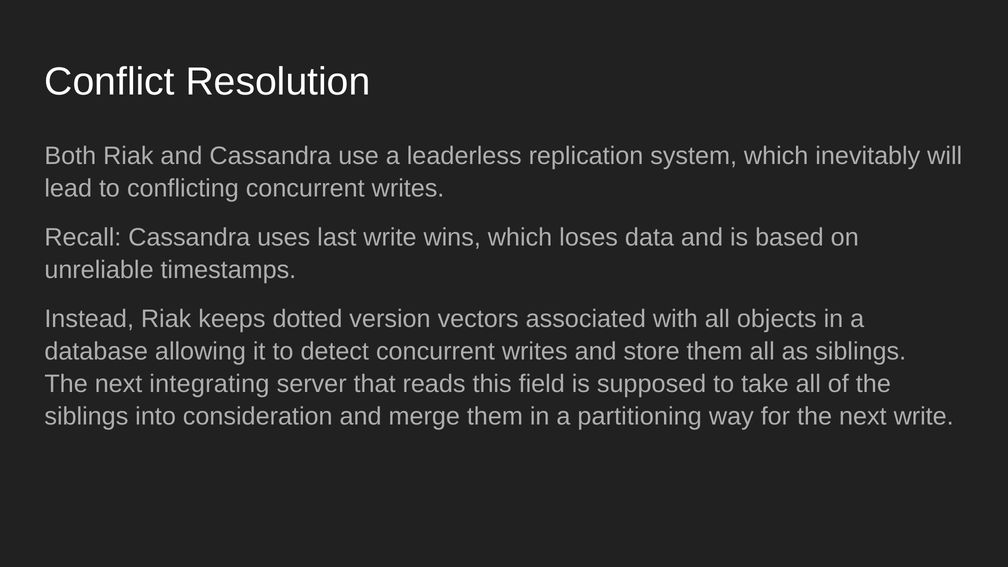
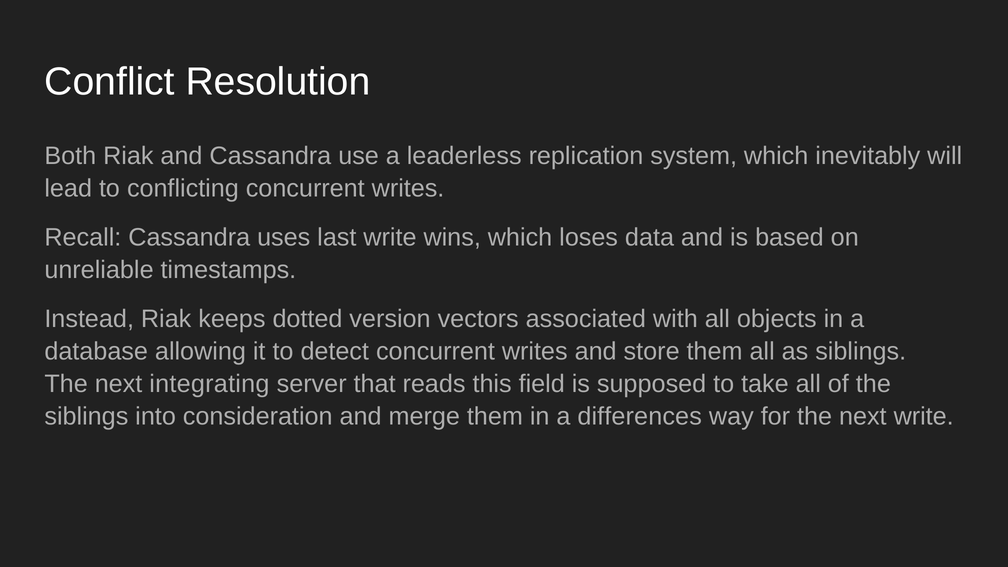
partitioning: partitioning -> differences
